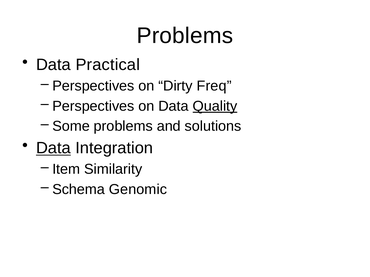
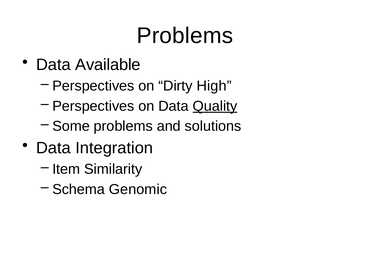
Practical: Practical -> Available
Freq: Freq -> High
Data at (53, 148) underline: present -> none
